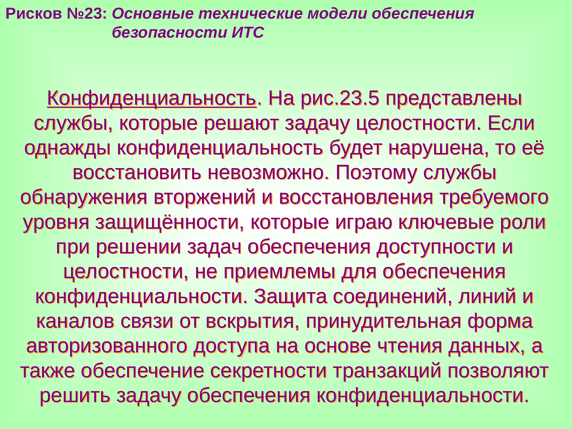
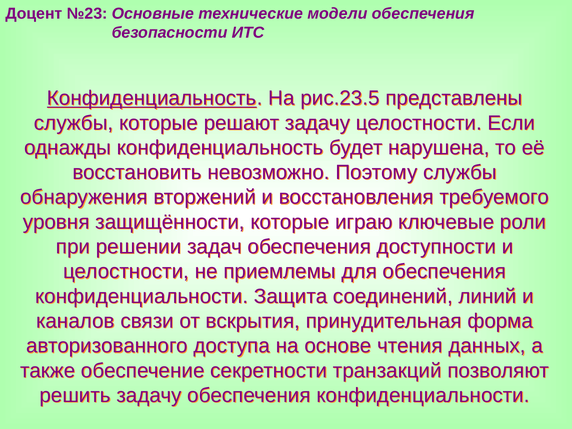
Рисков: Рисков -> Доцент
